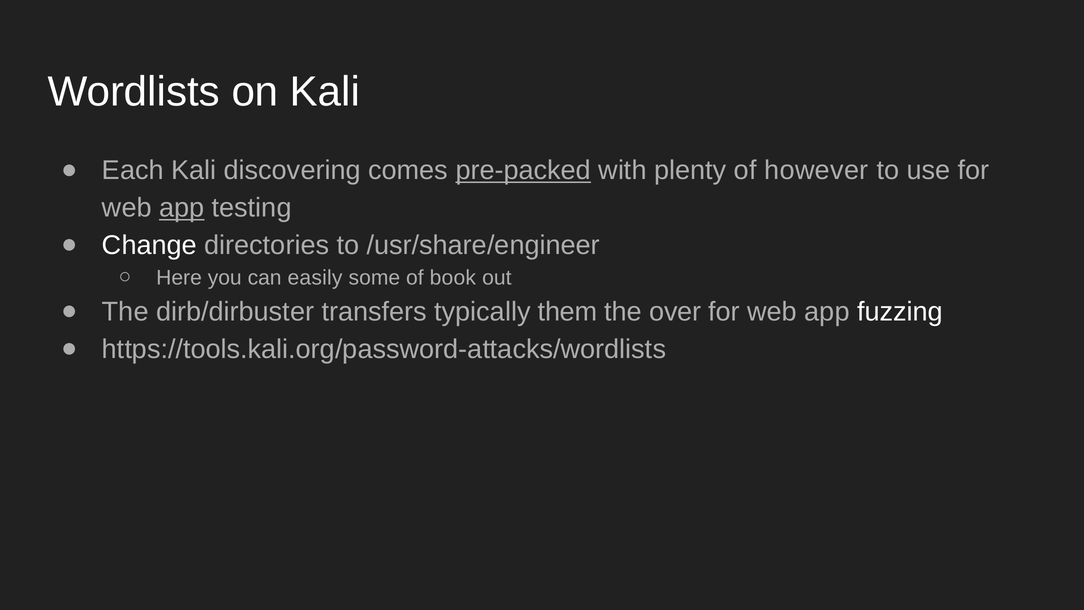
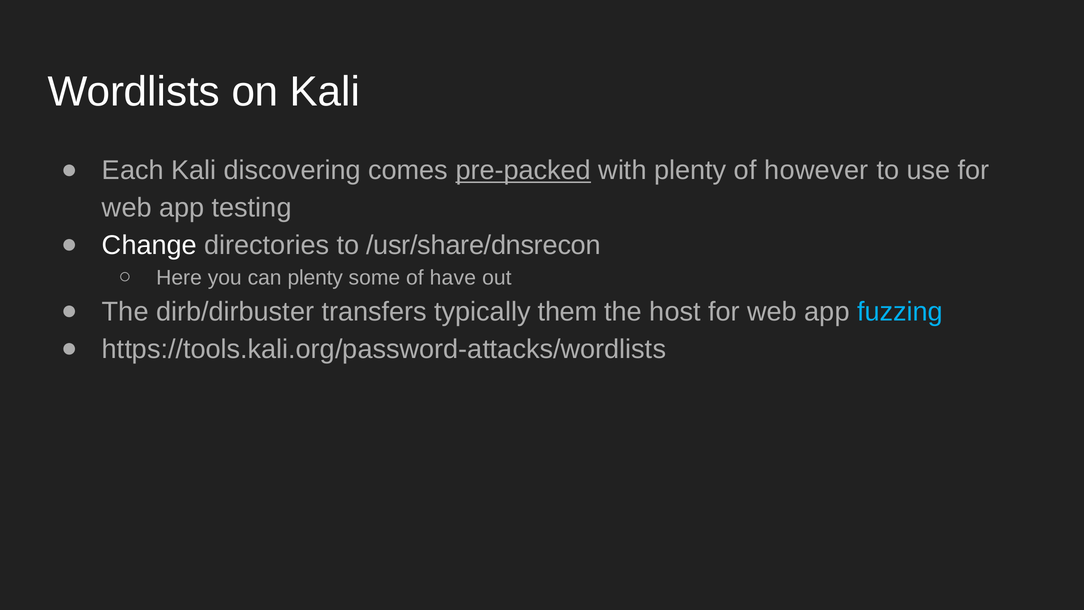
app at (182, 208) underline: present -> none
/usr/share/engineer: /usr/share/engineer -> /usr/share/dnsrecon
can easily: easily -> plenty
book: book -> have
over: over -> host
fuzzing colour: white -> light blue
